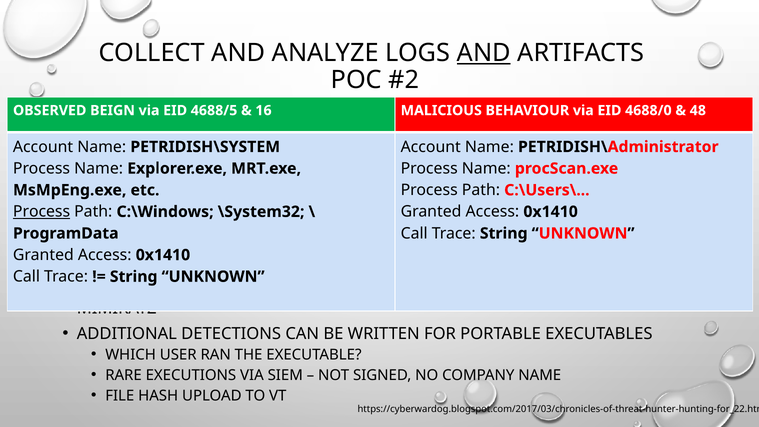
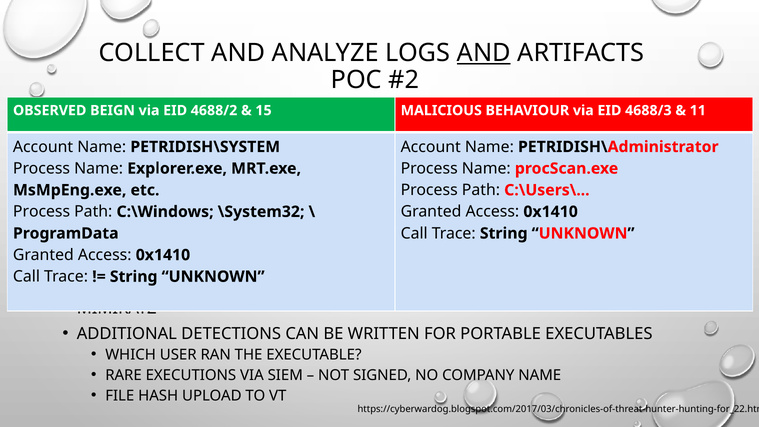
4688/5: 4688/5 -> 4688/2
16: 16 -> 15
4688/0: 4688/0 -> 4688/3
48: 48 -> 11
Process at (42, 212) underline: present -> none
